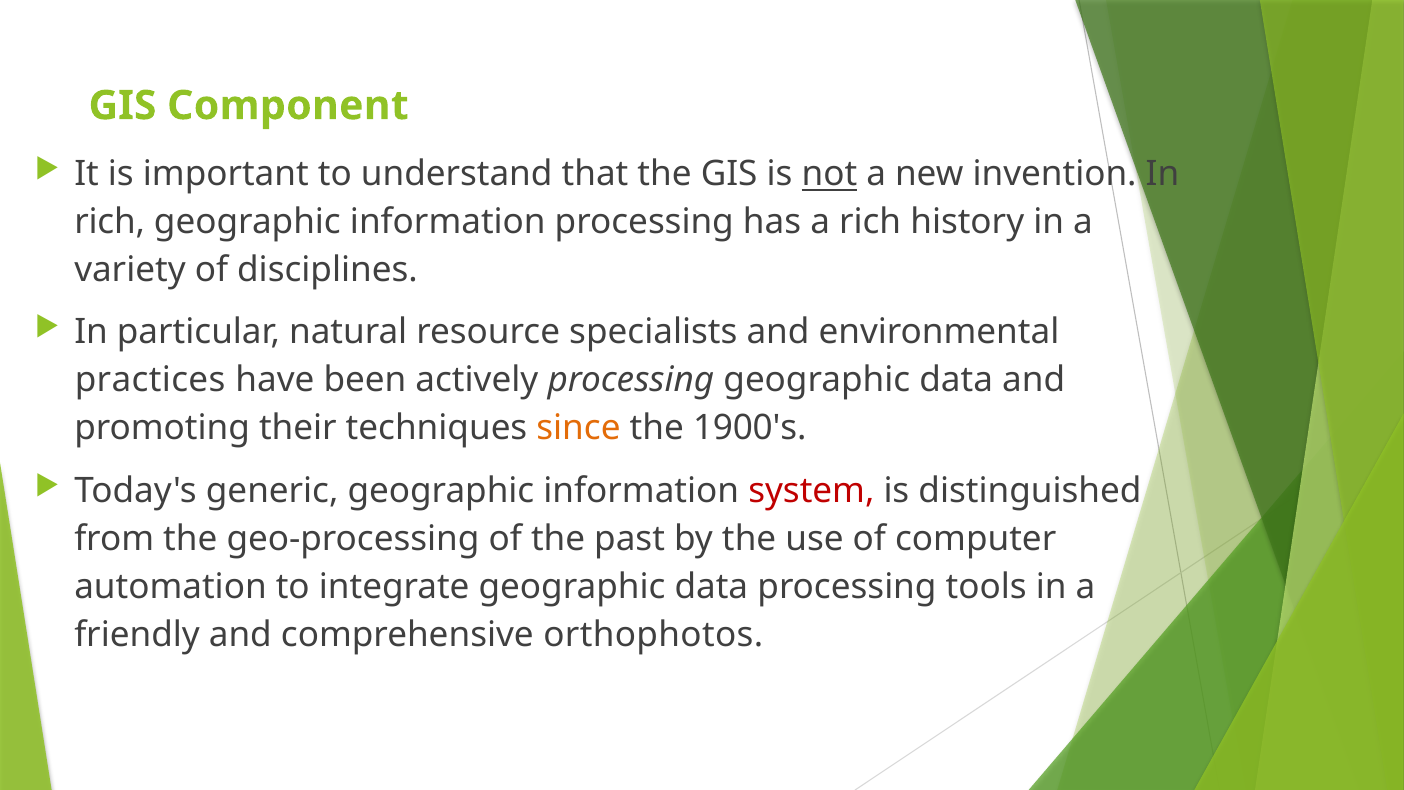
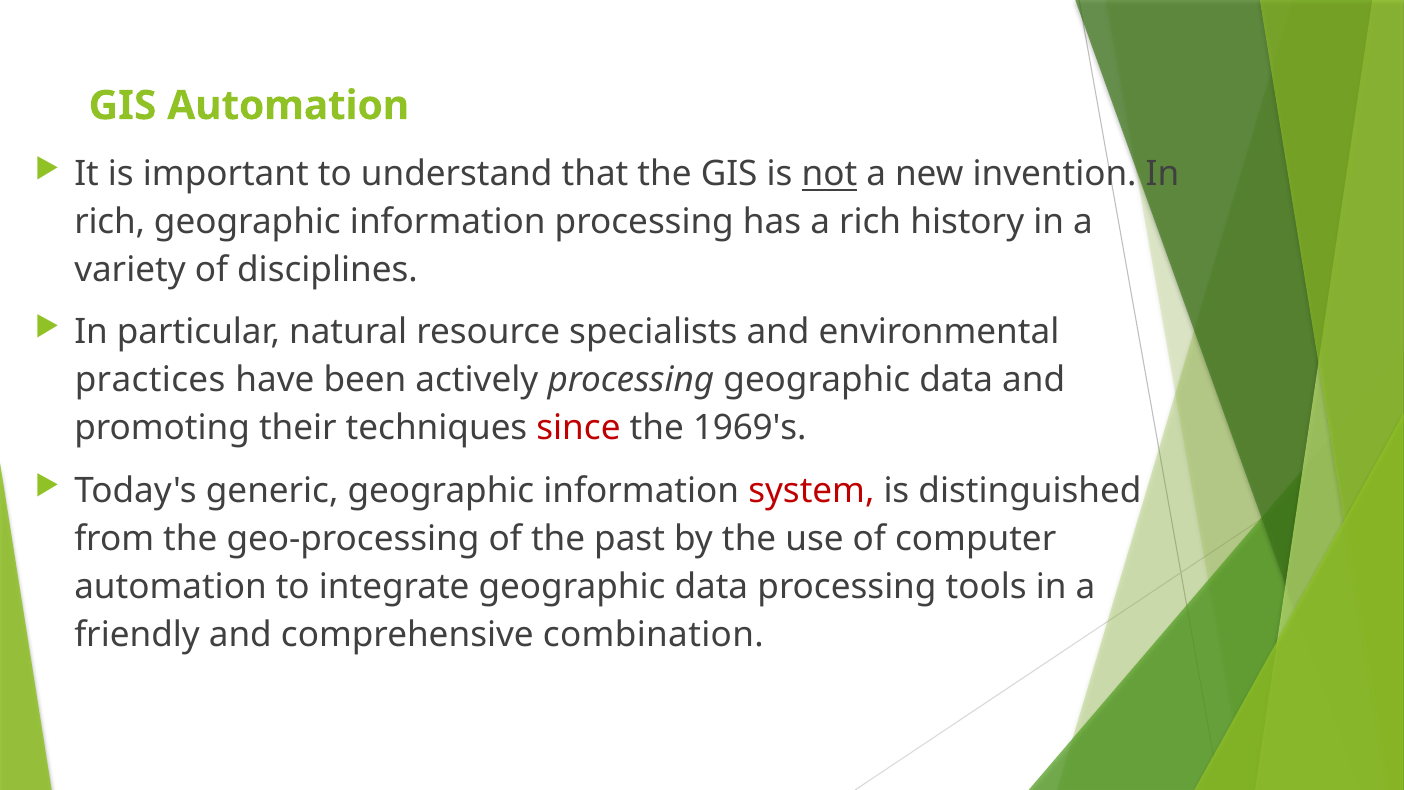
GIS Component: Component -> Automation
since colour: orange -> red
1900's: 1900's -> 1969's
orthophotos: orthophotos -> combination
